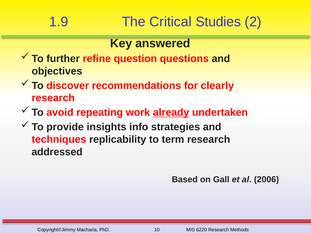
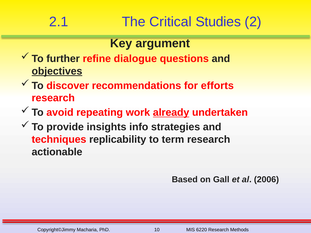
1.9: 1.9 -> 2.1
answered: answered -> argument
question: question -> dialogue
objectives underline: none -> present
clearly: clearly -> efforts
addressed: addressed -> actionable
